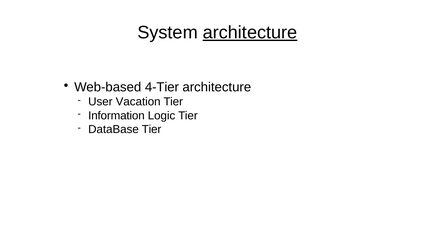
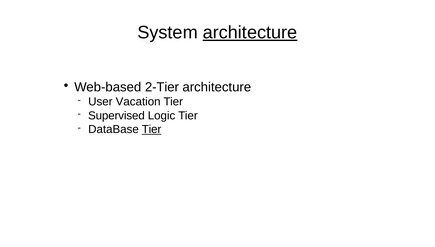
4-Tier: 4-Tier -> 2-Tier
Information: Information -> Supervised
Tier at (152, 129) underline: none -> present
